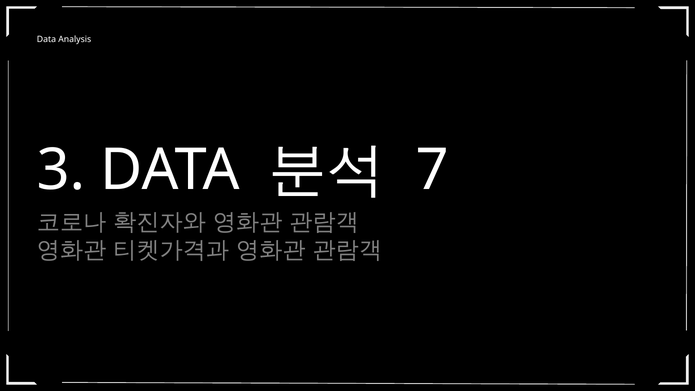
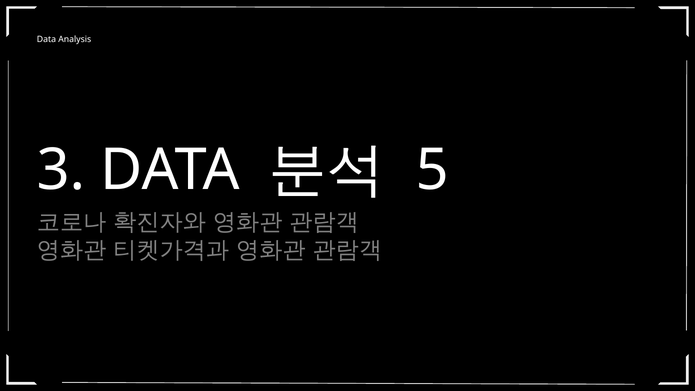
7: 7 -> 5
